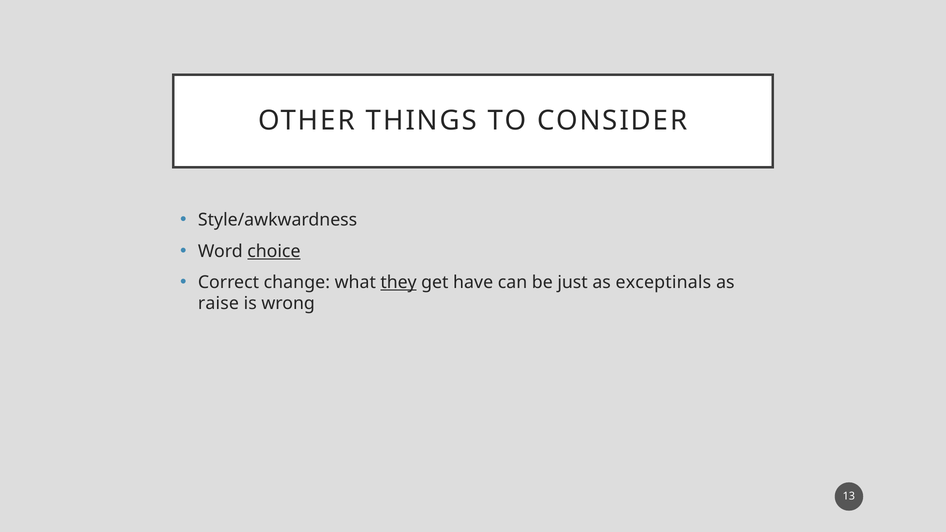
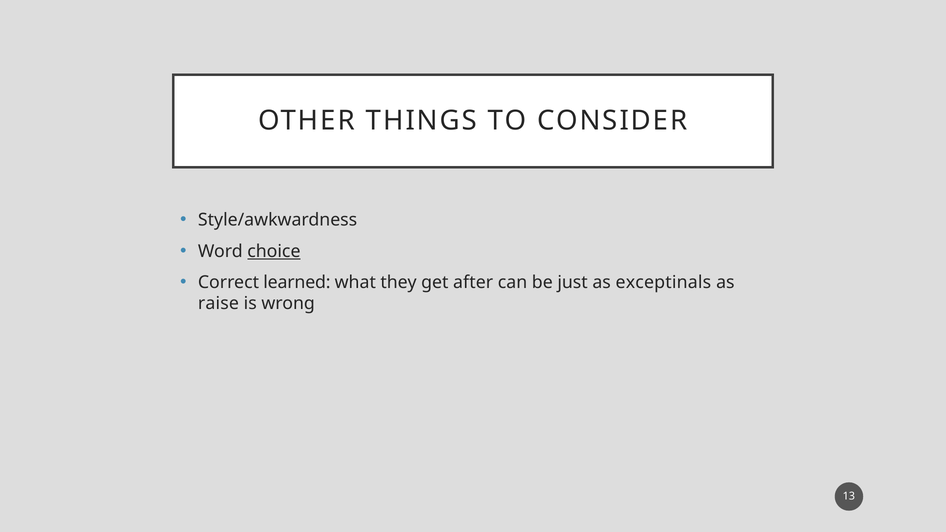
change: change -> learned
they underline: present -> none
have: have -> after
